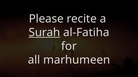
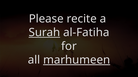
marhumeen underline: none -> present
